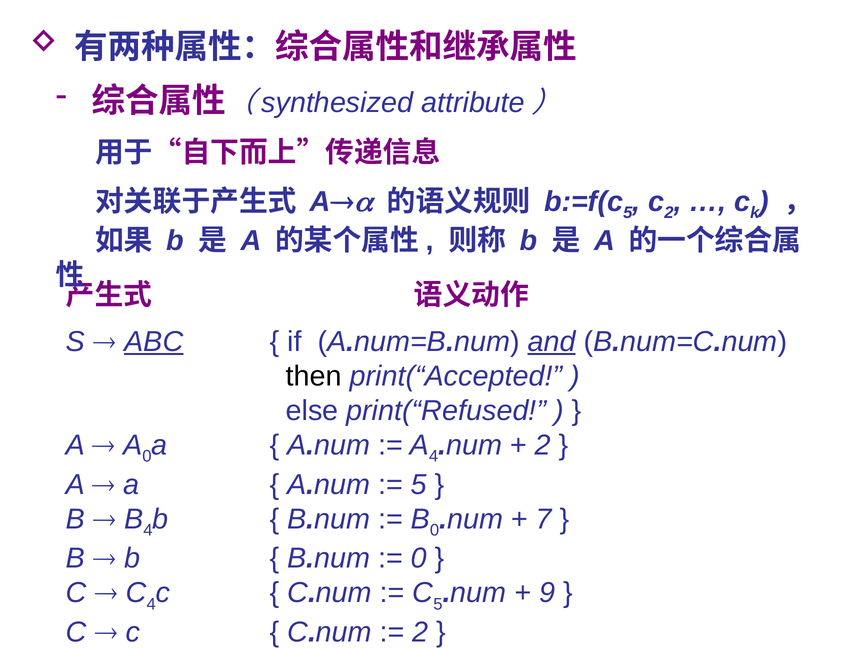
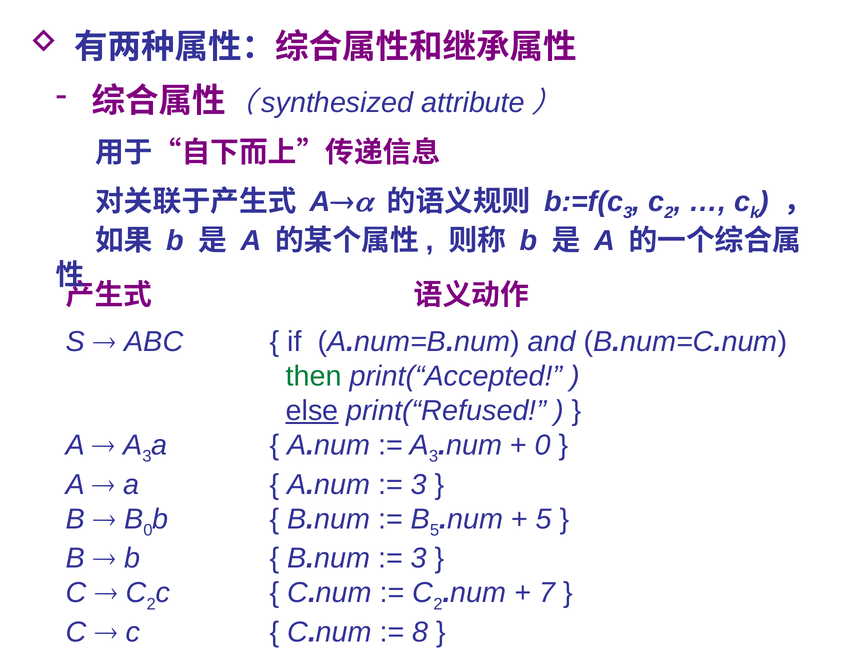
5 at (628, 212): 5 -> 3
ABC underline: present -> none
and underline: present -> none
then colour: black -> green
else underline: none -> present
0 at (147, 456): 0 -> 3
4 at (434, 456): 4 -> 3
2 at (543, 445): 2 -> 0
5 at (419, 484): 5 -> 3
B 4: 4 -> 0
B 0: 0 -> 5
7 at (544, 518): 7 -> 5
0 at (419, 558): 0 -> 3
4 at (151, 603): 4 -> 2
5 at (438, 603): 5 -> 2
9: 9 -> 7
2 at (420, 632): 2 -> 8
